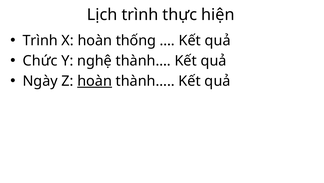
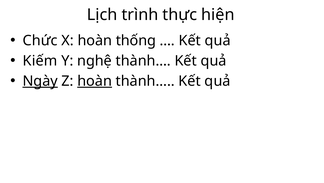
Trình at (40, 40): Trình -> Chức
Chức: Chức -> Kiếm
Ngày underline: none -> present
